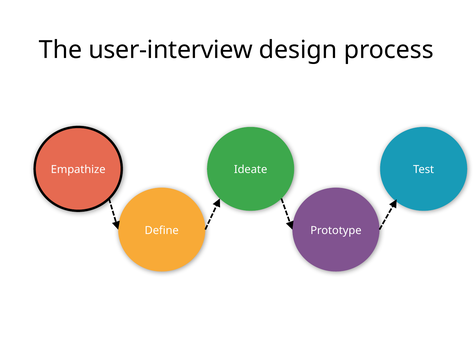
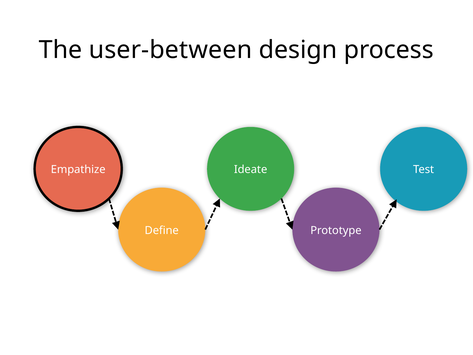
user-interview: user-interview -> user-between
